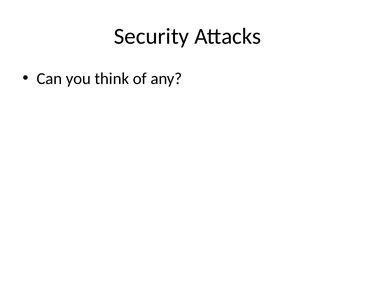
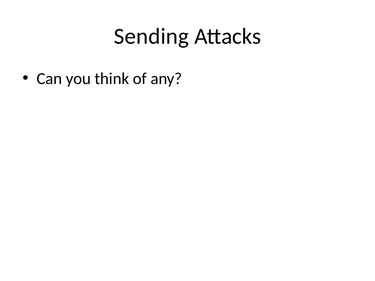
Security: Security -> Sending
